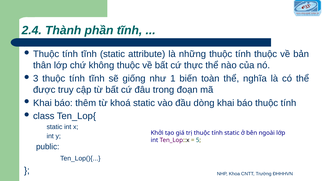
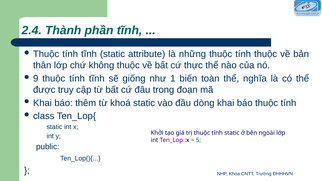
3: 3 -> 9
